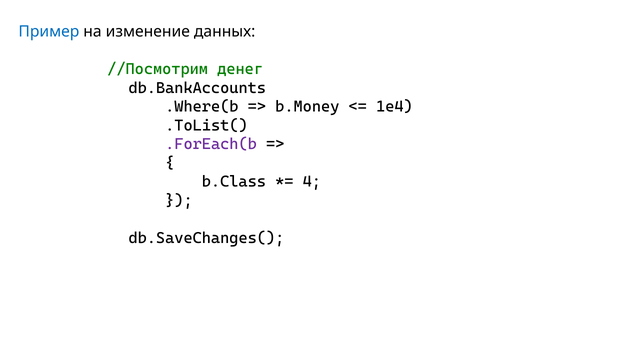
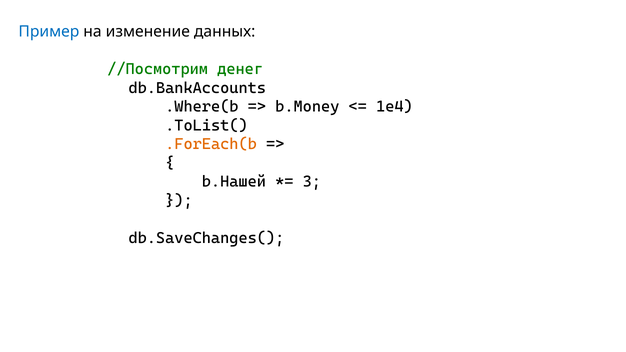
.ForEach(b colour: purple -> orange
b.Class: b.Class -> b.Нашей
4: 4 -> 3
